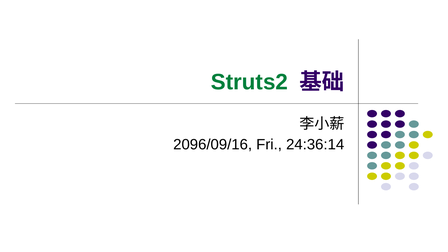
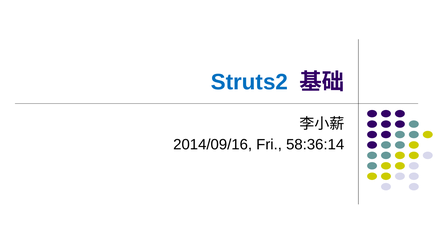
Struts2 colour: green -> blue
2096/09/16: 2096/09/16 -> 2014/09/16
24:36:14: 24:36:14 -> 58:36:14
